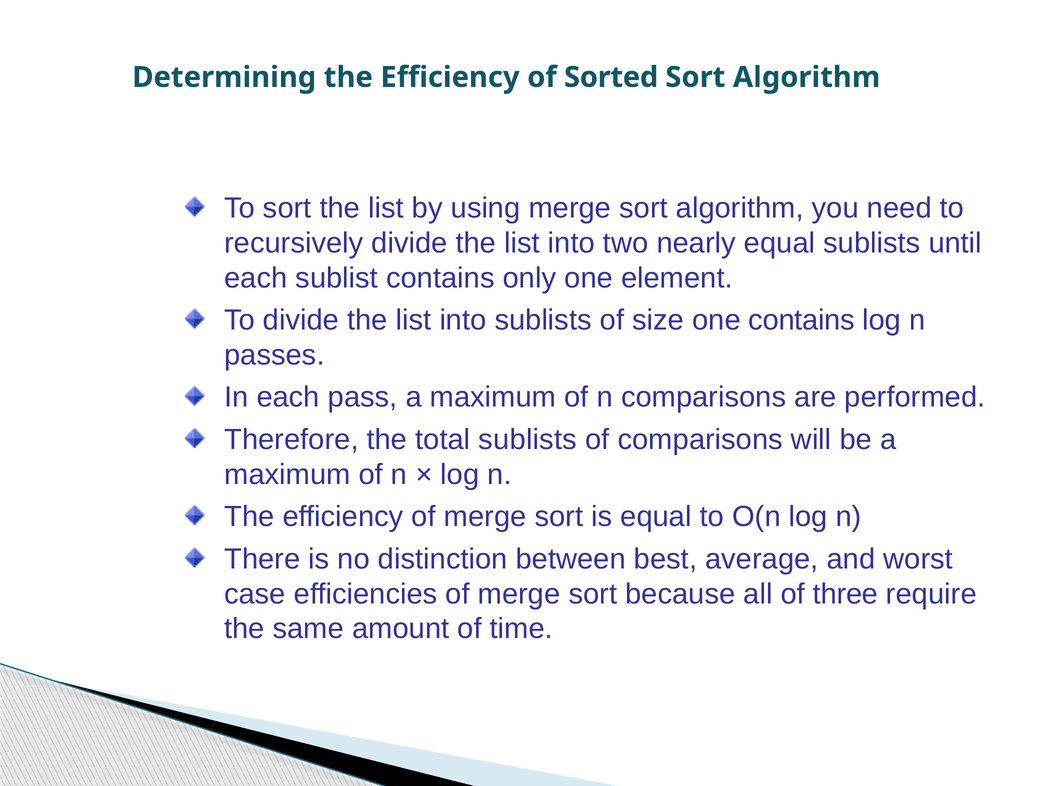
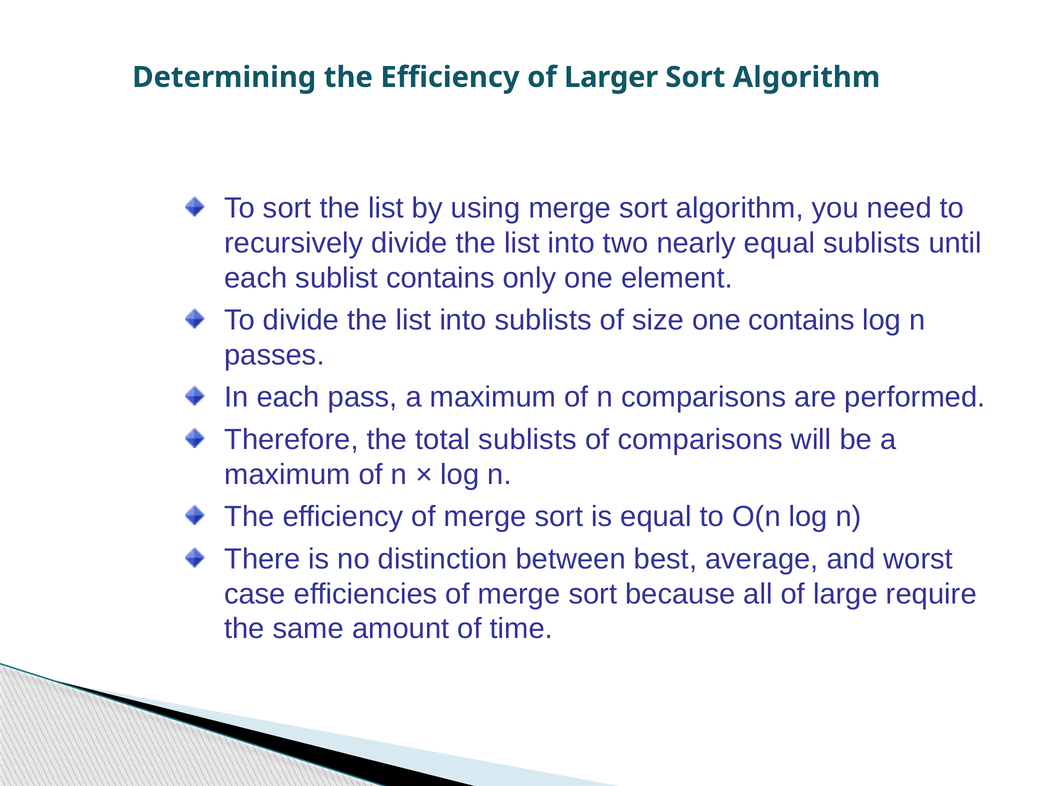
Sorted: Sorted -> Larger
three: three -> large
